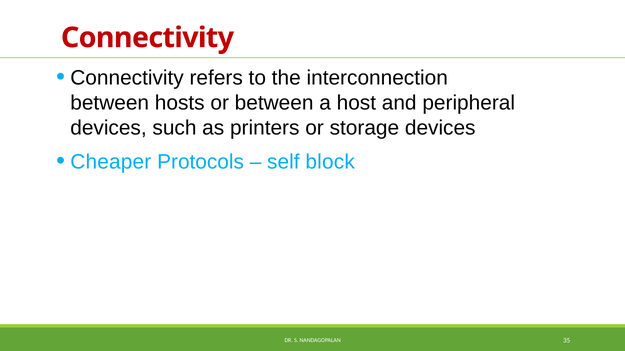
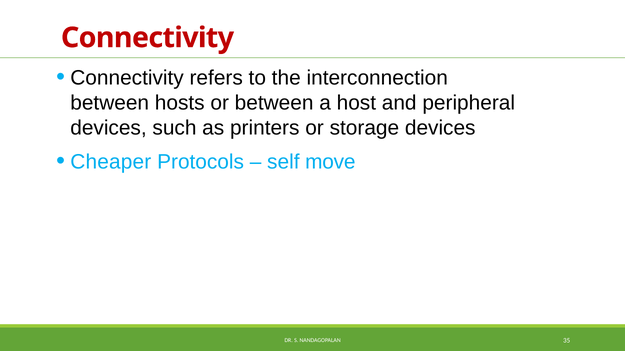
block: block -> move
